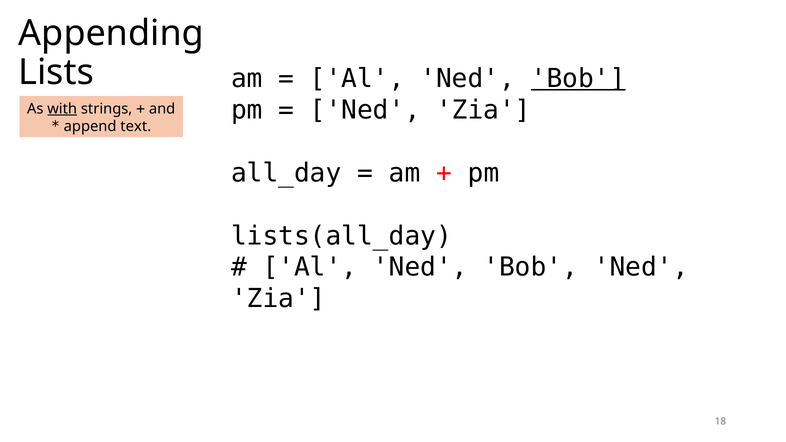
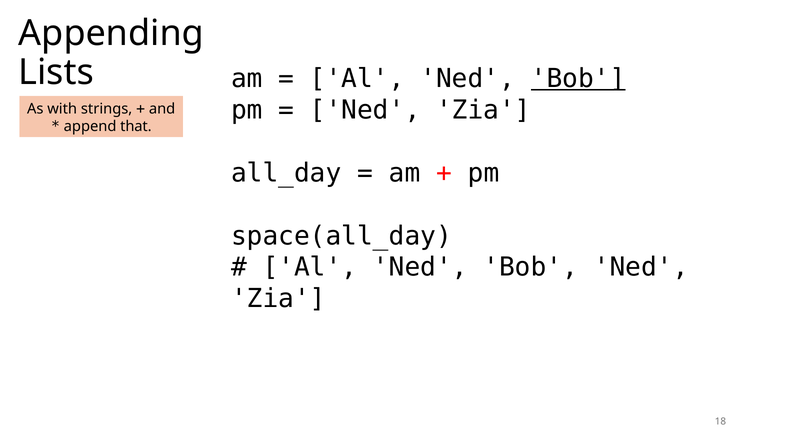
with underline: present -> none
text: text -> that
lists(all_day: lists(all_day -> space(all_day
